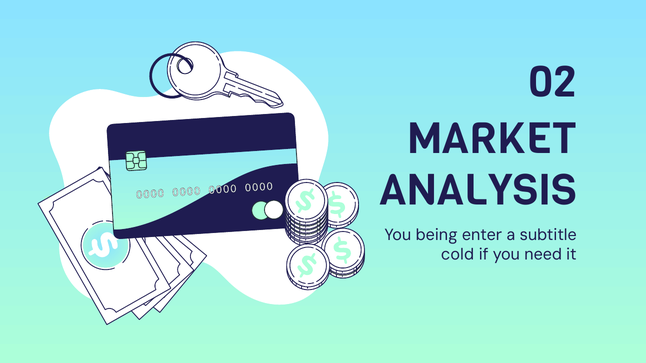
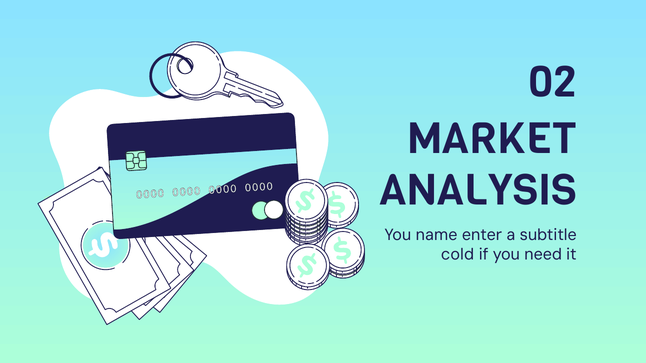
being: being -> name
